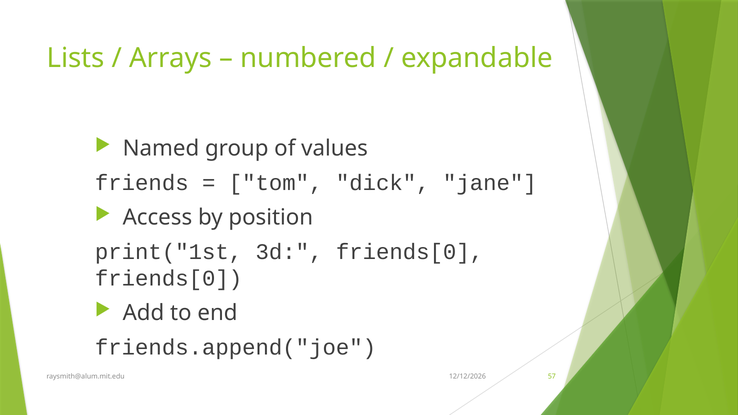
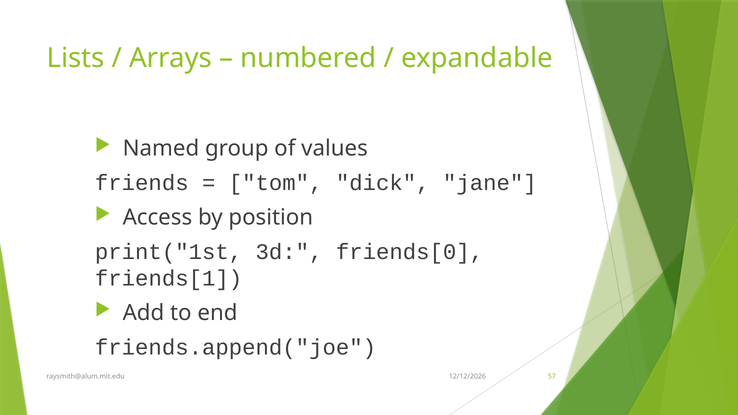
friends[0 at (169, 279): friends[0 -> friends[1
